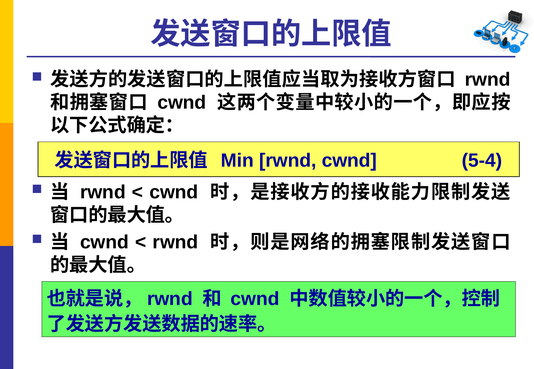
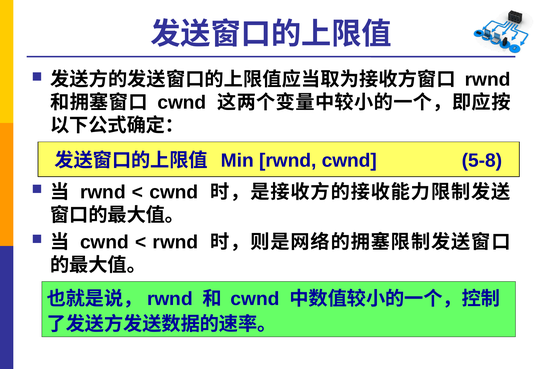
5-4: 5-4 -> 5-8
